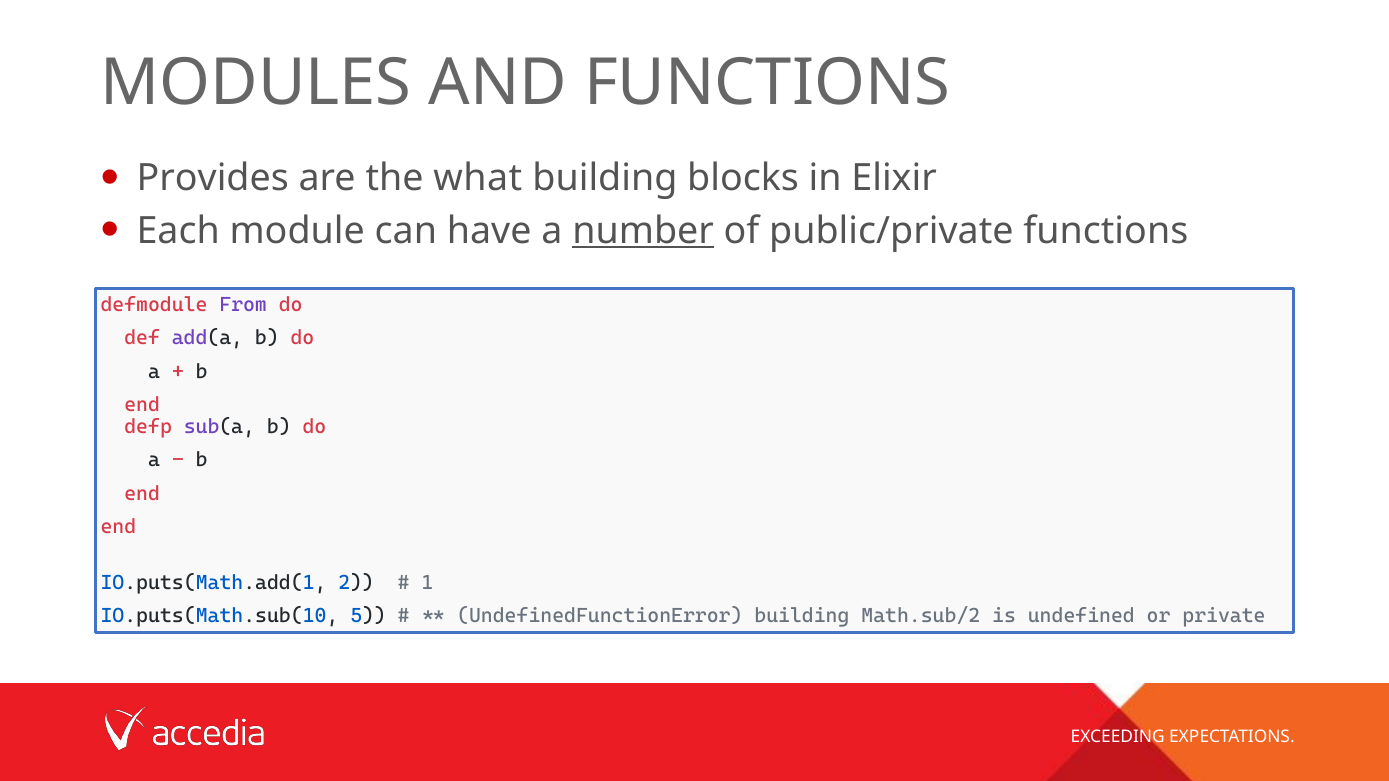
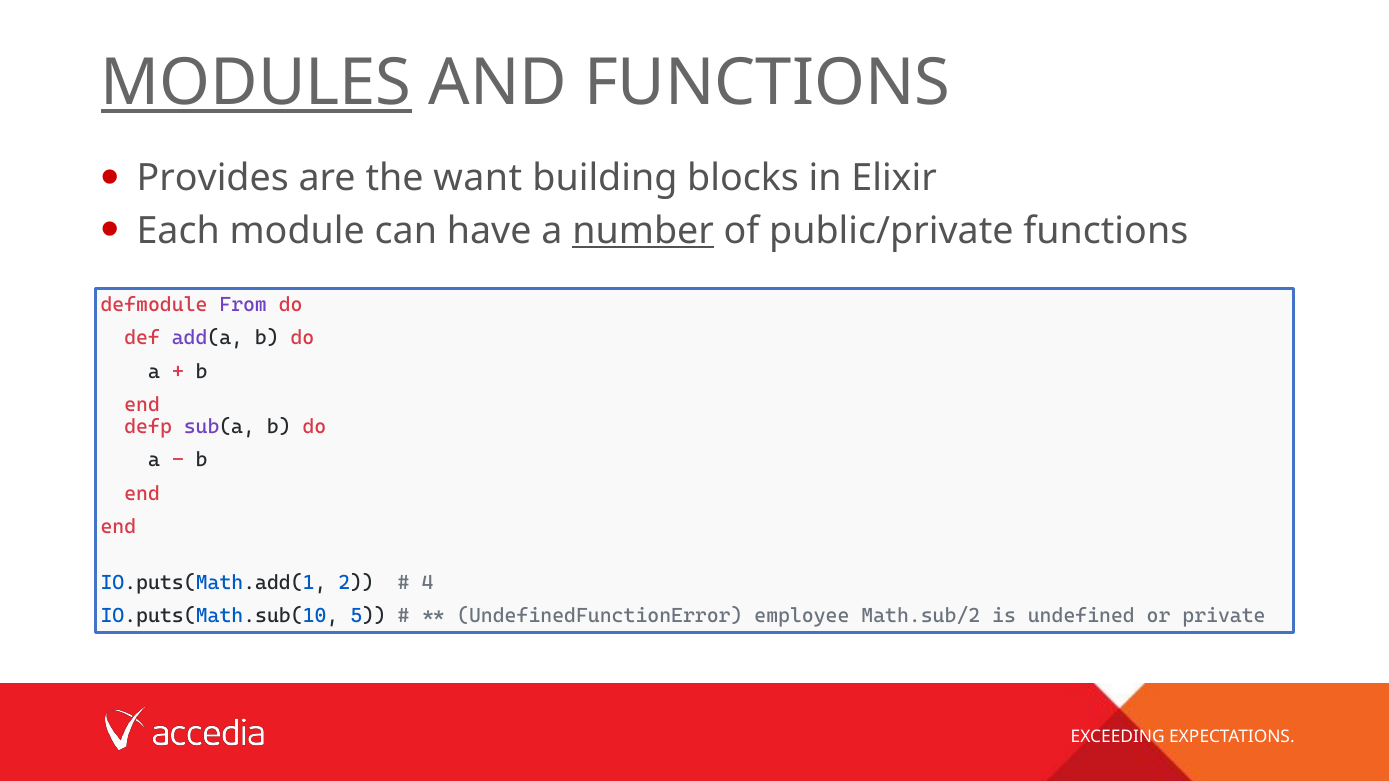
MODULES underline: none -> present
what: what -> want
1: 1 -> 4
UndefinedFunctionError building: building -> employee
